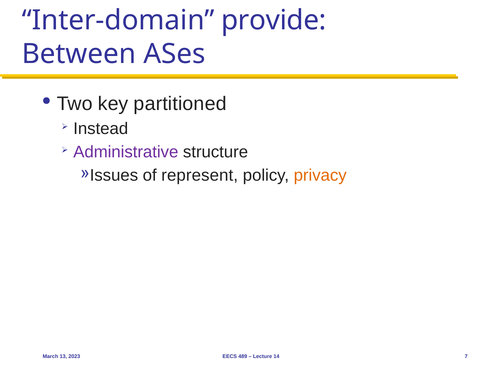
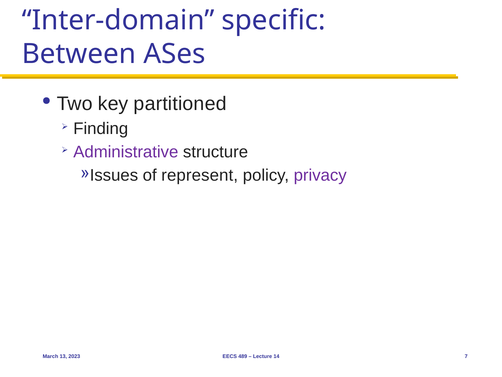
provide: provide -> specific
Instead: Instead -> Finding
privacy colour: orange -> purple
